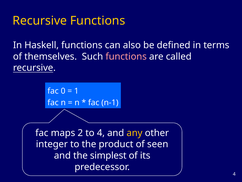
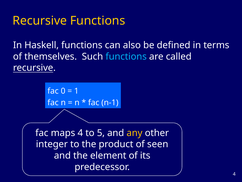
functions at (126, 56) colour: pink -> light blue
maps 2: 2 -> 4
to 4: 4 -> 5
simplest: simplest -> element
